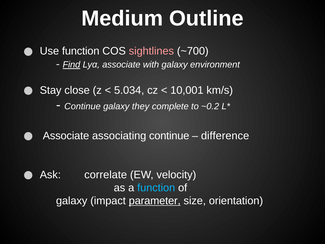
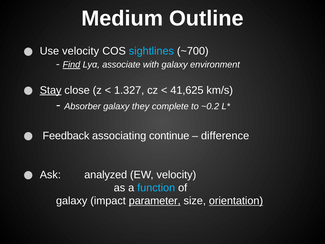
Use function: function -> velocity
sightlines colour: pink -> light blue
Stay underline: none -> present
5.034: 5.034 -> 1.327
10,001: 10,001 -> 41,625
Continue at (82, 106): Continue -> Absorber
Associate at (66, 136): Associate -> Feedback
correlate: correlate -> analyzed
orientation underline: none -> present
